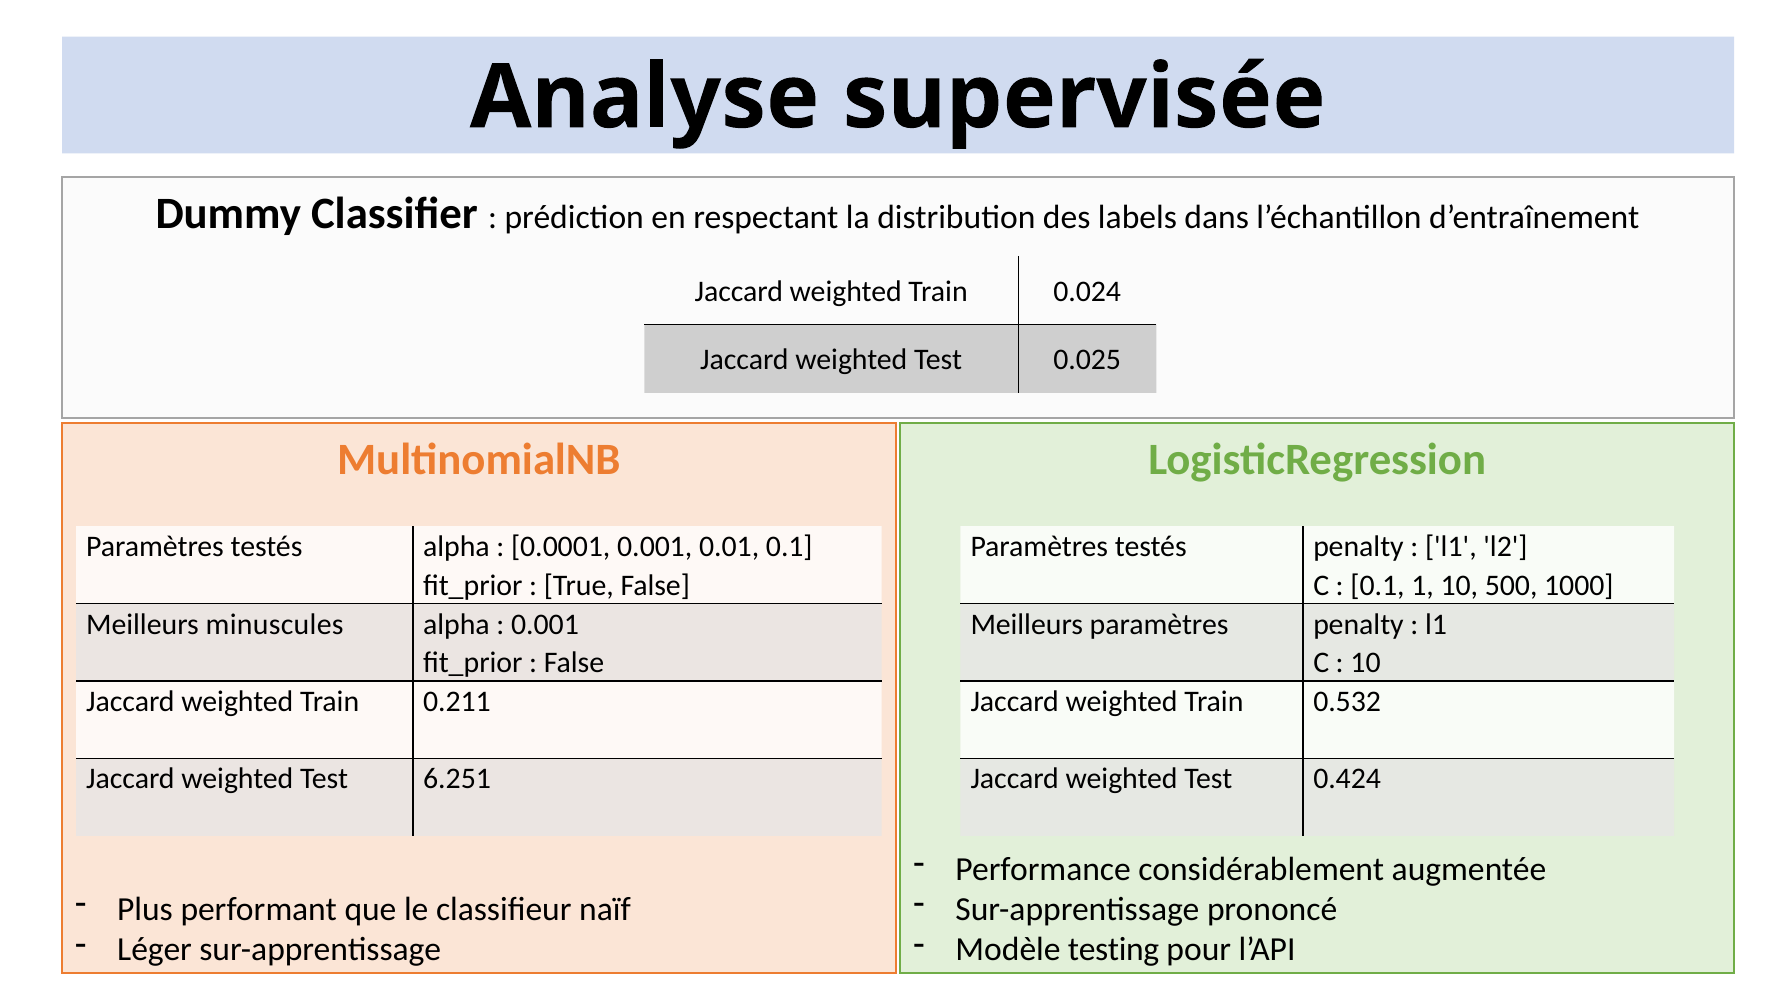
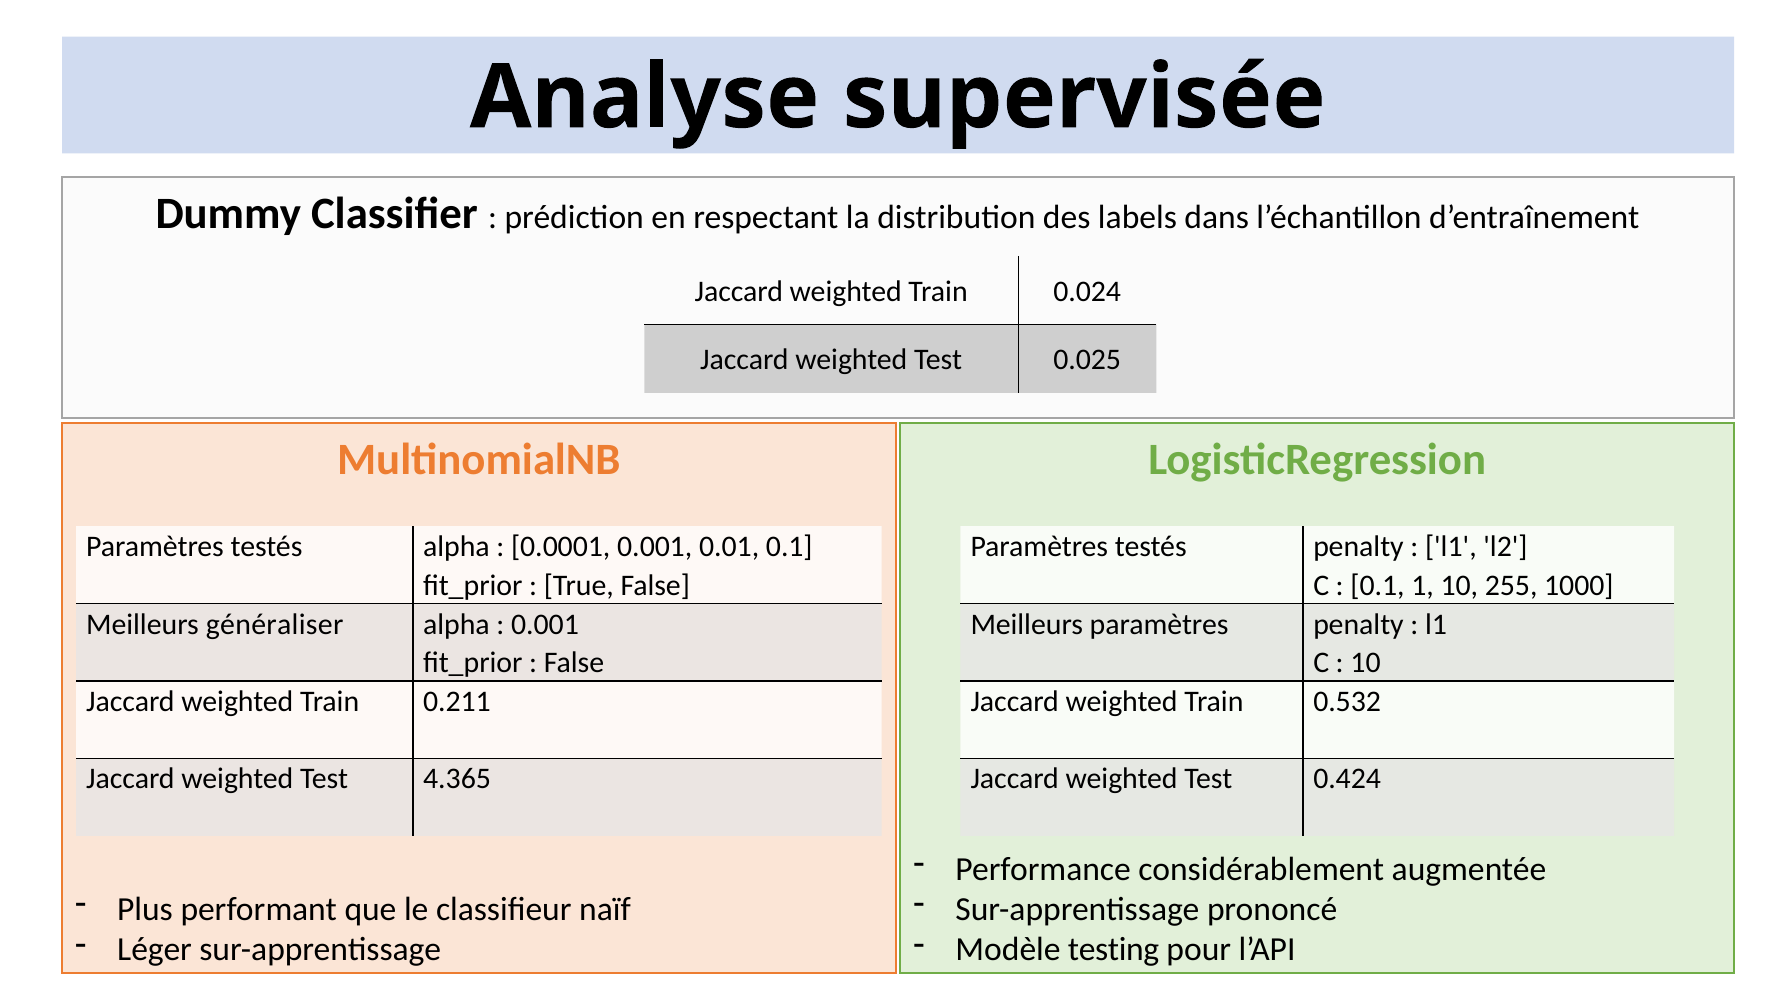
500: 500 -> 255
minuscules: minuscules -> généraliser
6.251: 6.251 -> 4.365
